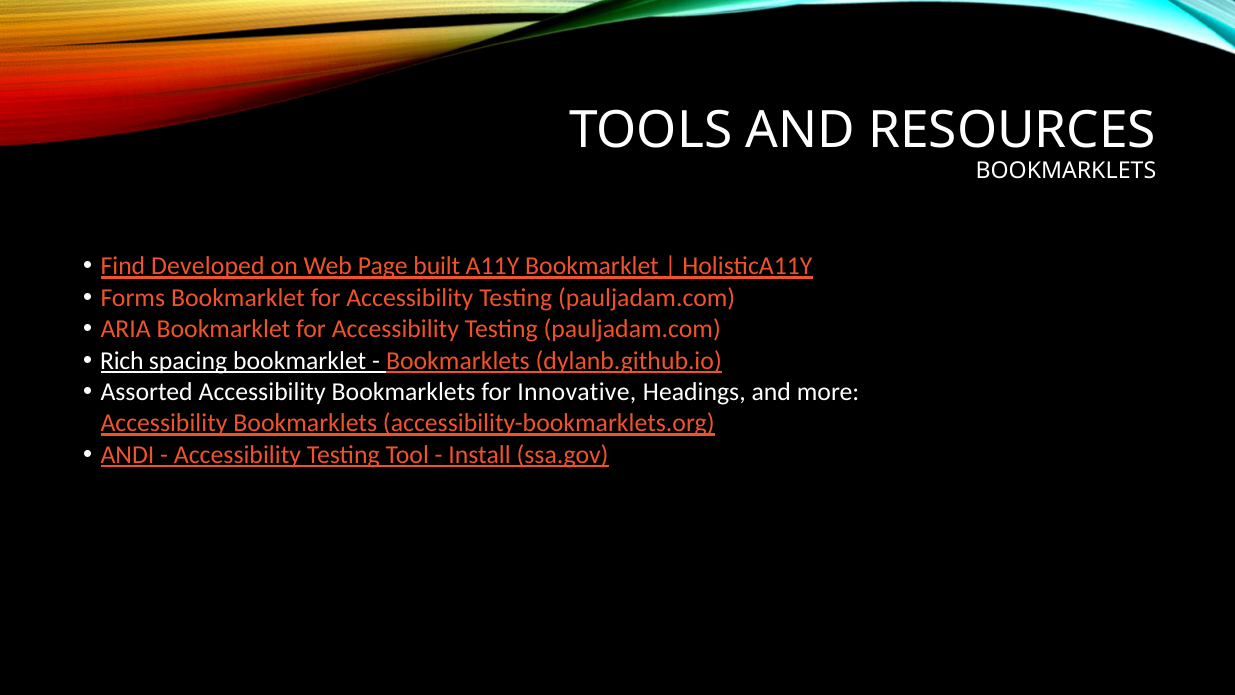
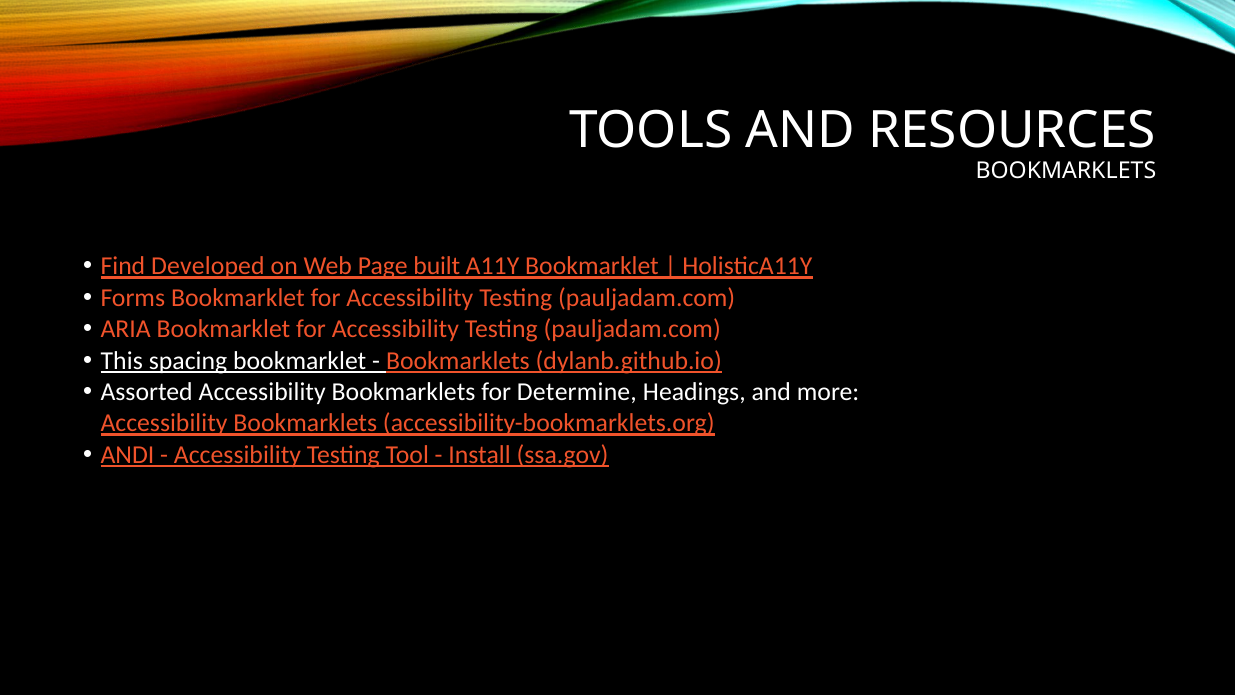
Rich: Rich -> This
Innovative: Innovative -> Determine
